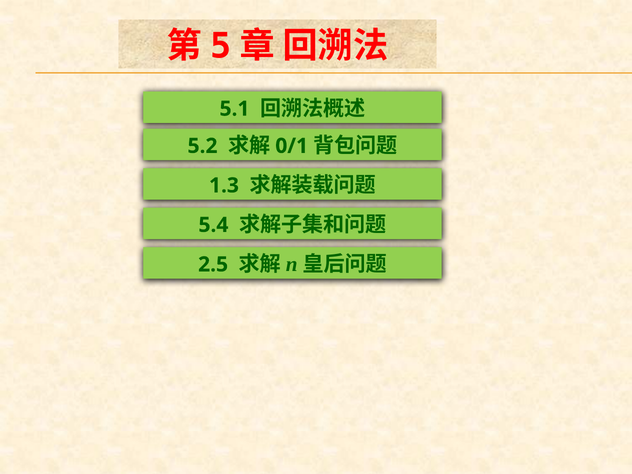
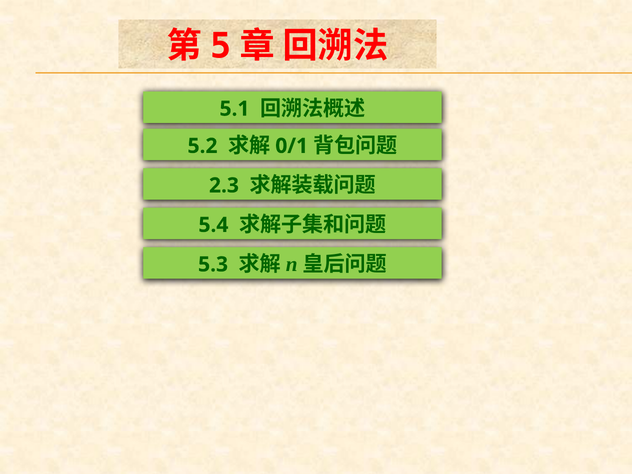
1.3: 1.3 -> 2.3
2.5: 2.5 -> 5.3
